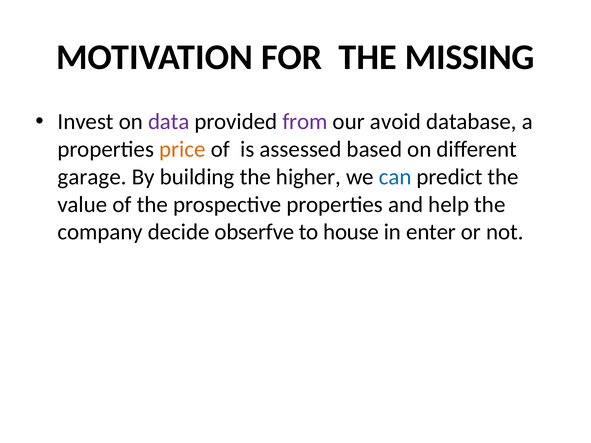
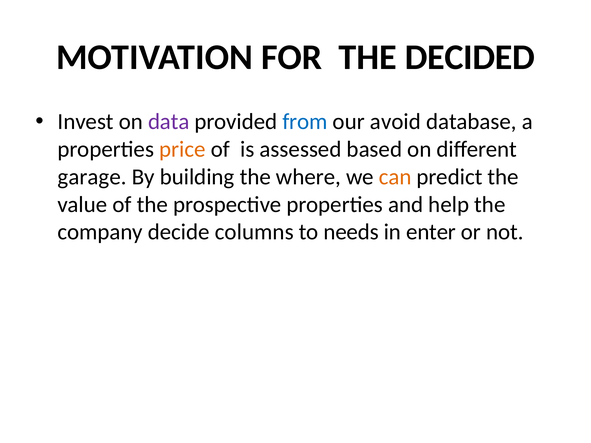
MISSING: MISSING -> DECIDED
from colour: purple -> blue
higher: higher -> where
can colour: blue -> orange
obserfve: obserfve -> columns
house: house -> needs
